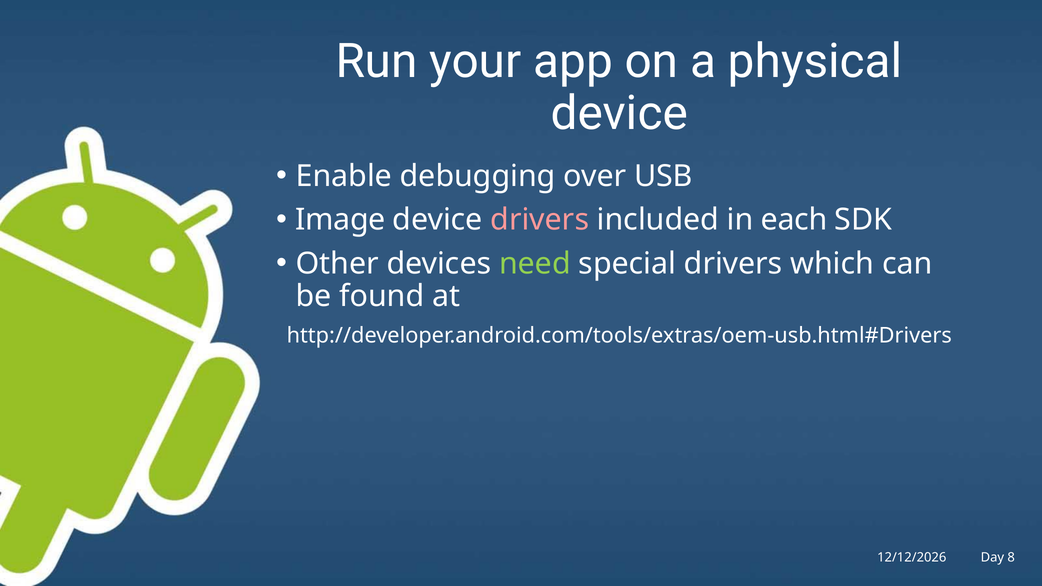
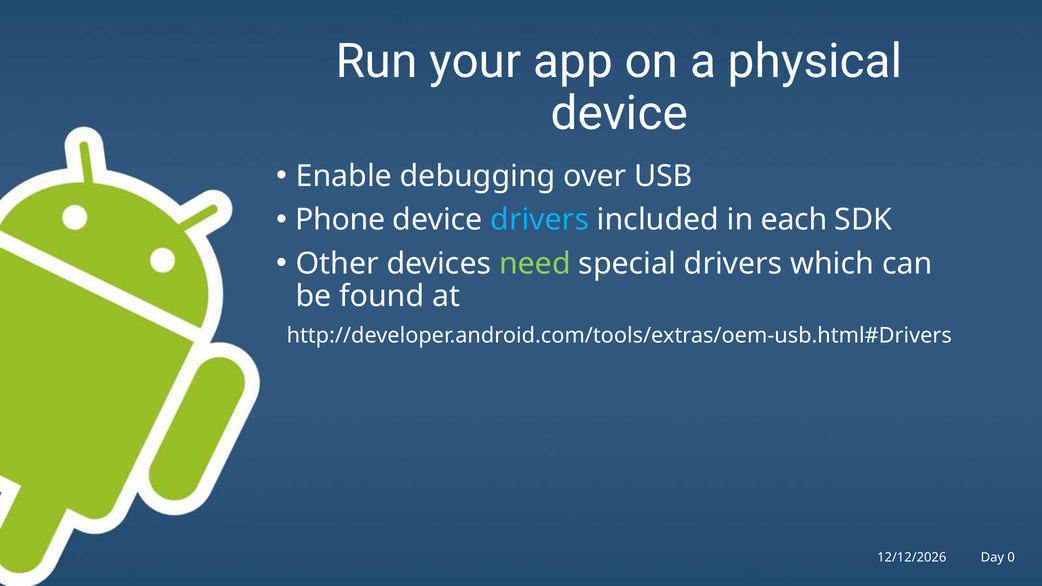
Image: Image -> Phone
drivers at (540, 220) colour: pink -> light blue
8: 8 -> 0
